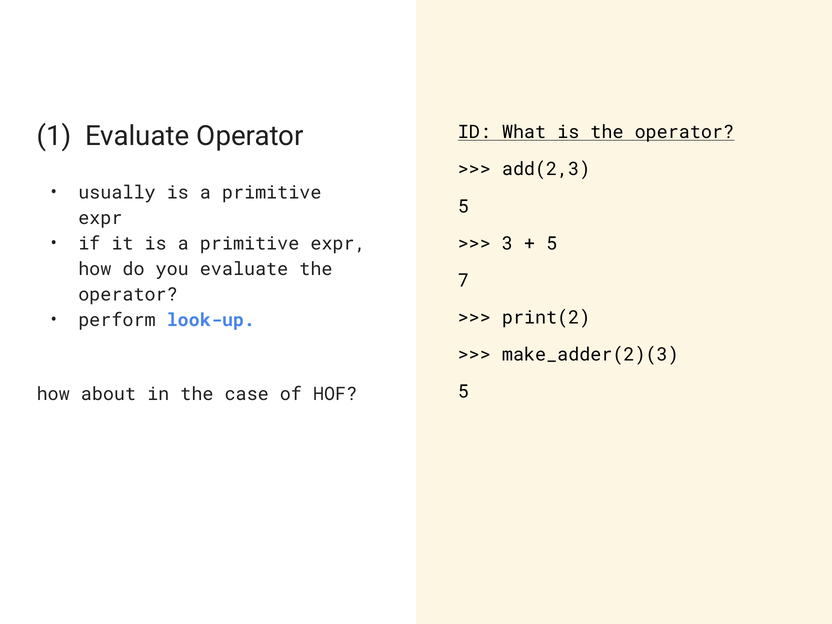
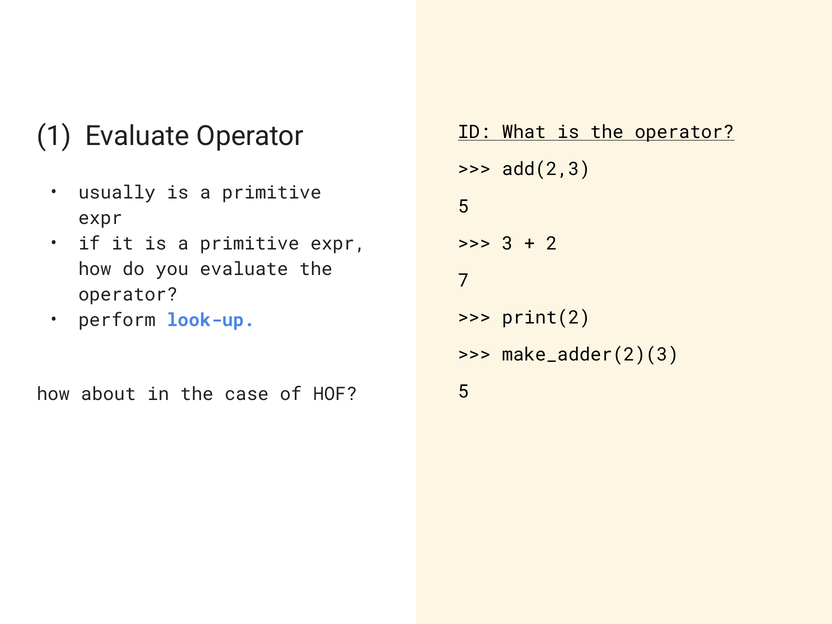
5 at (552, 243): 5 -> 2
